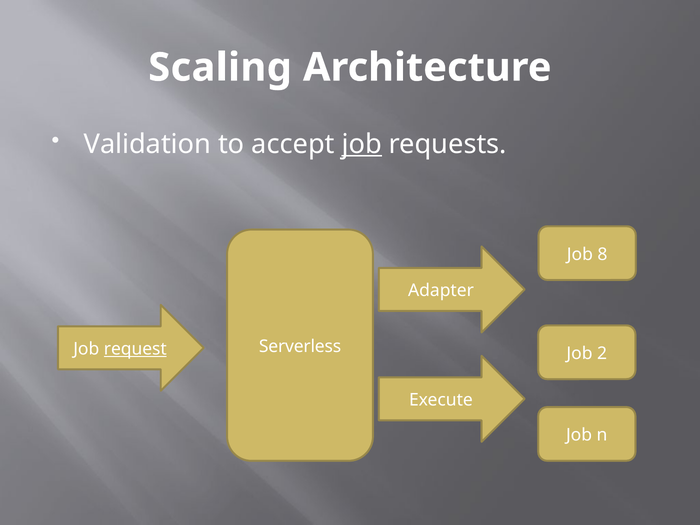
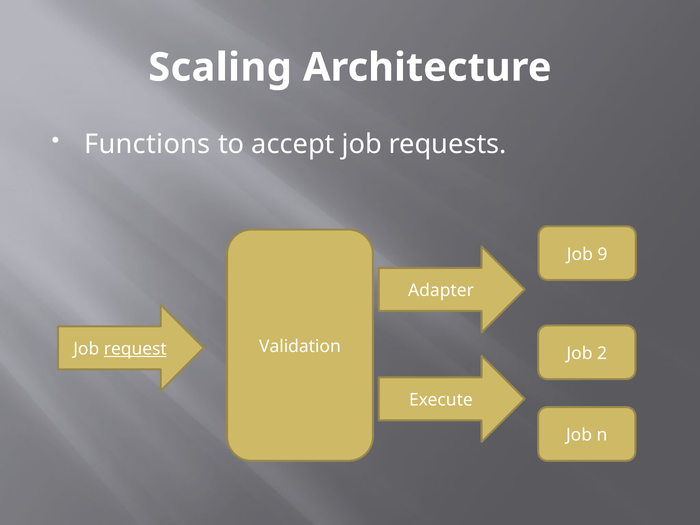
Validation: Validation -> Functions
job at (362, 144) underline: present -> none
8: 8 -> 9
Serverless: Serverless -> Validation
